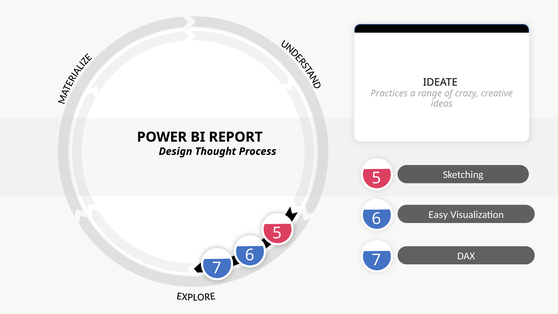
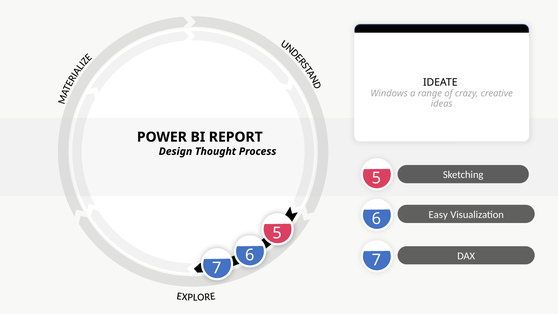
Practices: Practices -> Windows
